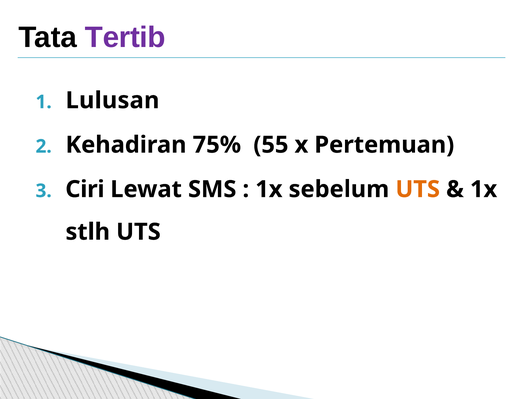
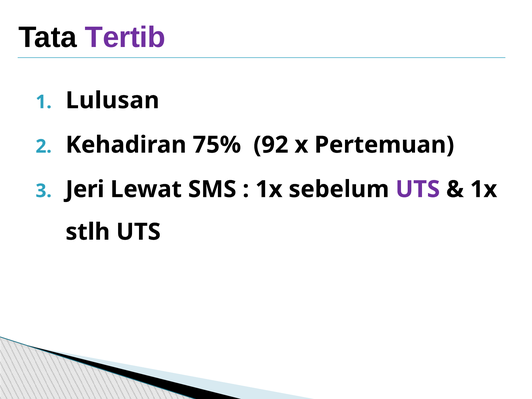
55: 55 -> 92
Ciri: Ciri -> Jeri
UTS at (418, 189) colour: orange -> purple
